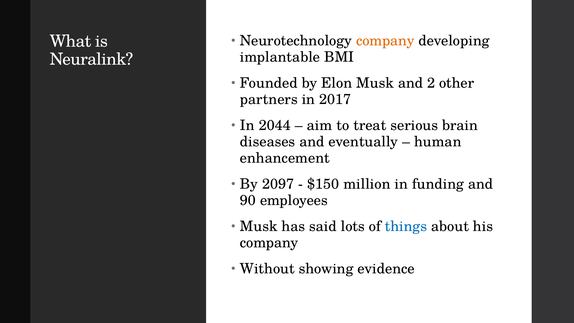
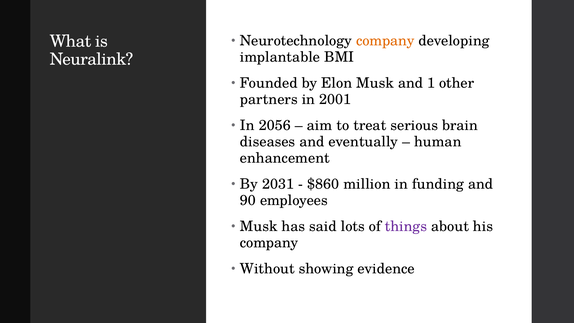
2: 2 -> 1
2017: 2017 -> 2001
2044: 2044 -> 2056
2097: 2097 -> 2031
$150: $150 -> $860
things colour: blue -> purple
